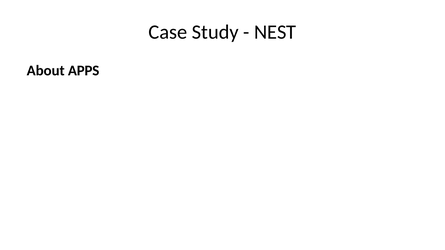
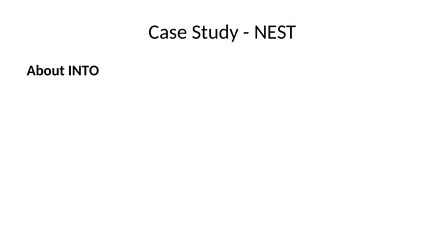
APPS: APPS -> INTO
